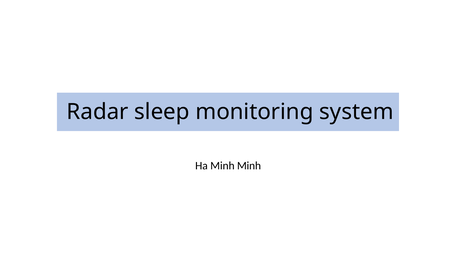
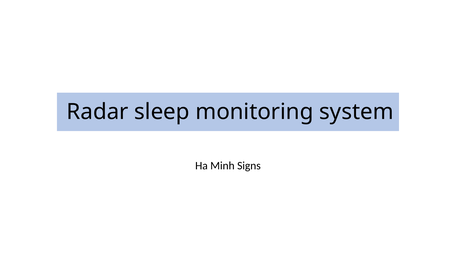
Minh Minh: Minh -> Signs
